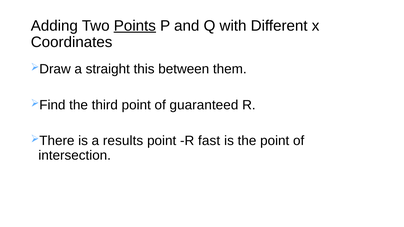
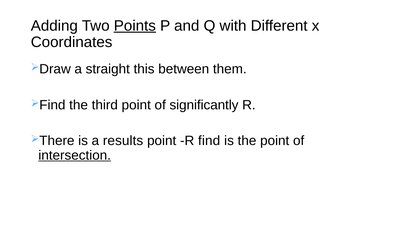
guaranteed: guaranteed -> significantly
fast: fast -> find
intersection underline: none -> present
